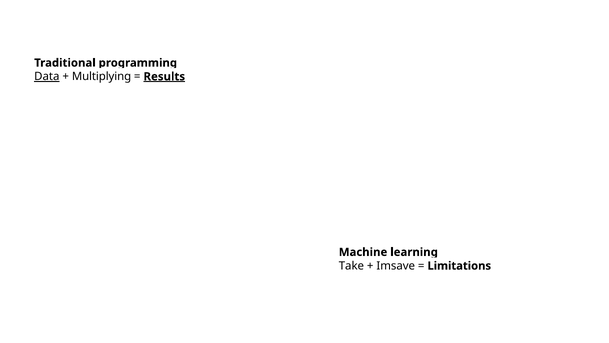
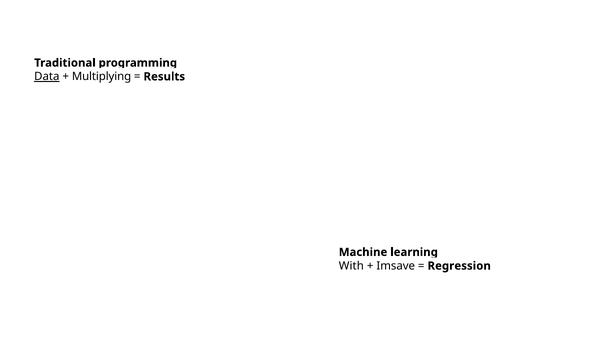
Results underline: present -> none
Take: Take -> With
Limitations: Limitations -> Regression
